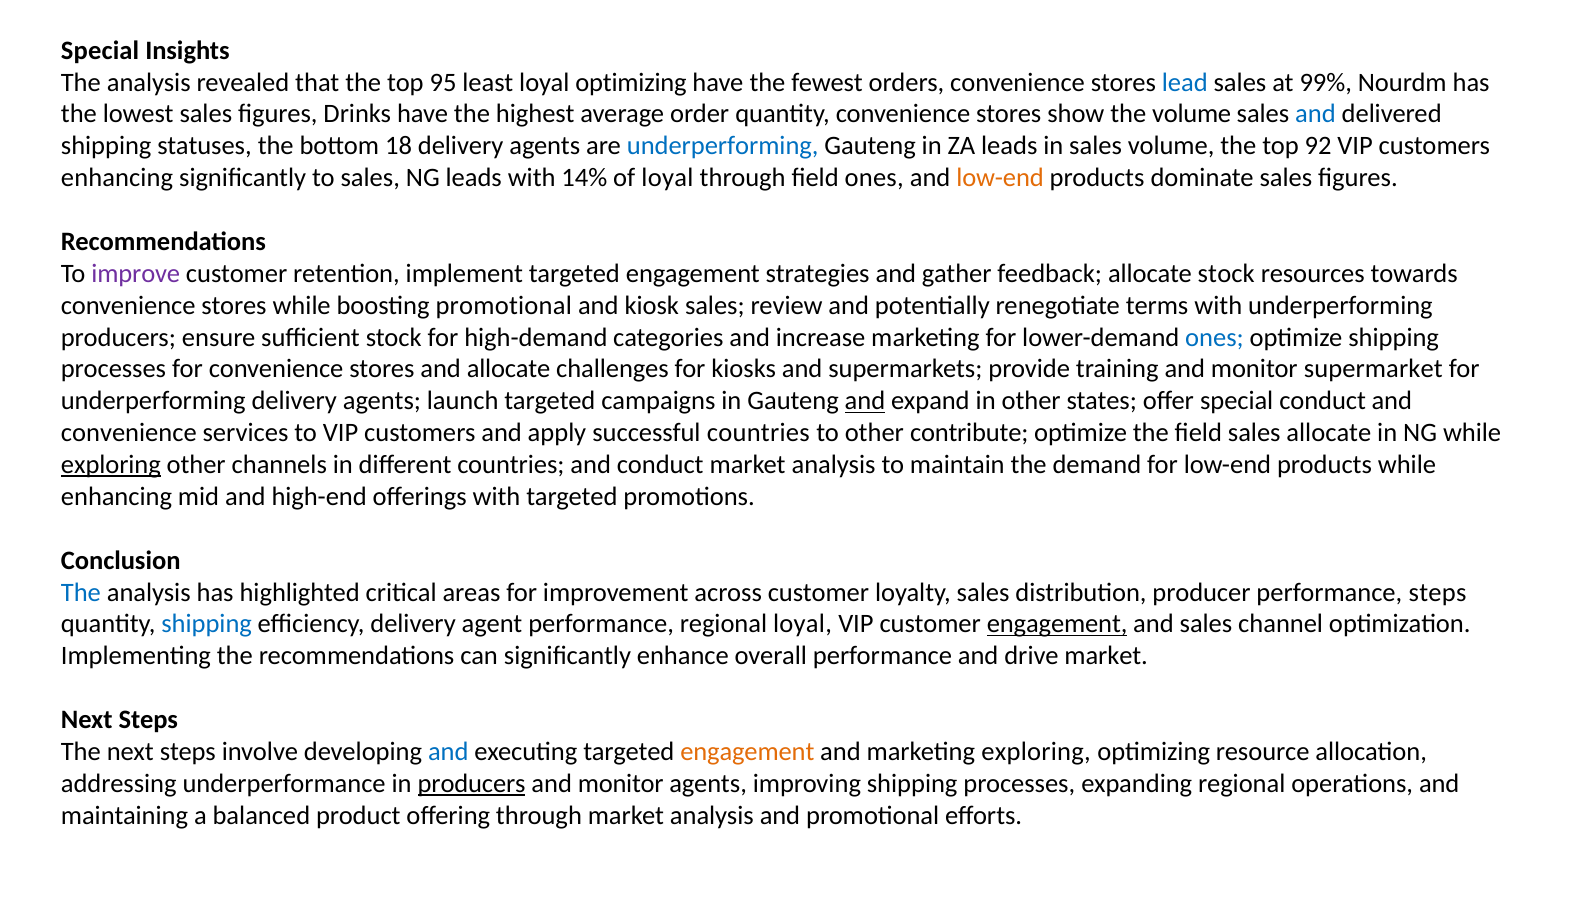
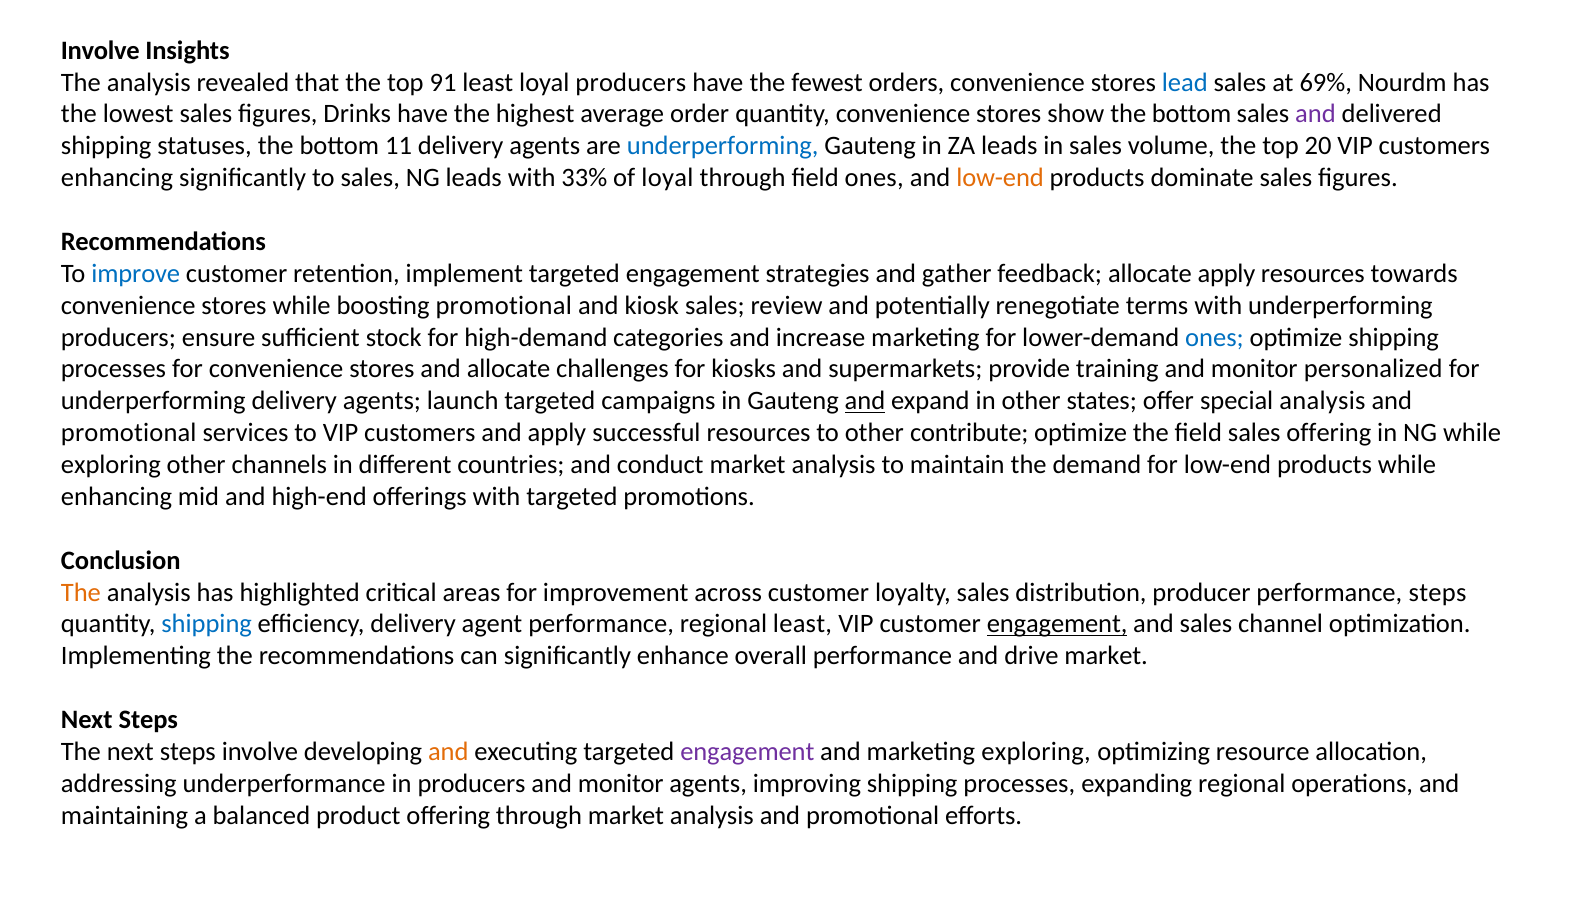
Special at (100, 50): Special -> Involve
95: 95 -> 91
loyal optimizing: optimizing -> producers
99%: 99% -> 69%
show the volume: volume -> bottom
and at (1315, 114) colour: blue -> purple
18: 18 -> 11
92: 92 -> 20
14%: 14% -> 33%
improve colour: purple -> blue
allocate stock: stock -> apply
supermarket: supermarket -> personalized
special conduct: conduct -> analysis
convenience at (129, 433): convenience -> promotional
successful countries: countries -> resources
sales allocate: allocate -> offering
exploring at (111, 465) underline: present -> none
The at (81, 592) colour: blue -> orange
regional loyal: loyal -> least
and at (448, 751) colour: blue -> orange
engagement at (747, 751) colour: orange -> purple
producers at (472, 783) underline: present -> none
